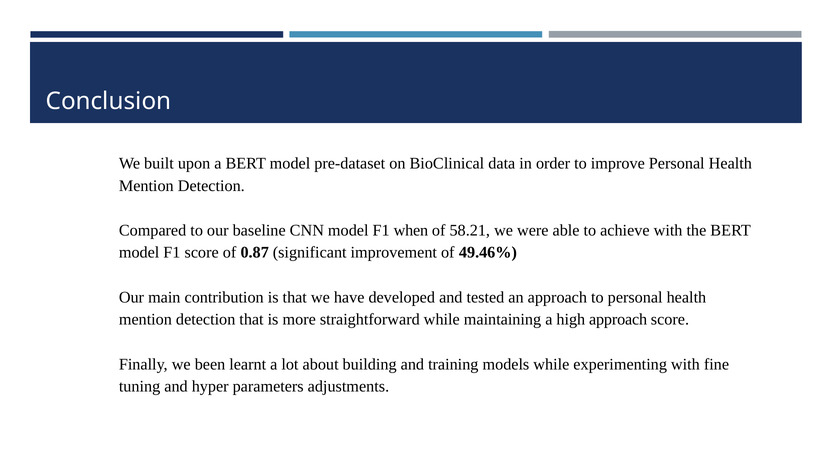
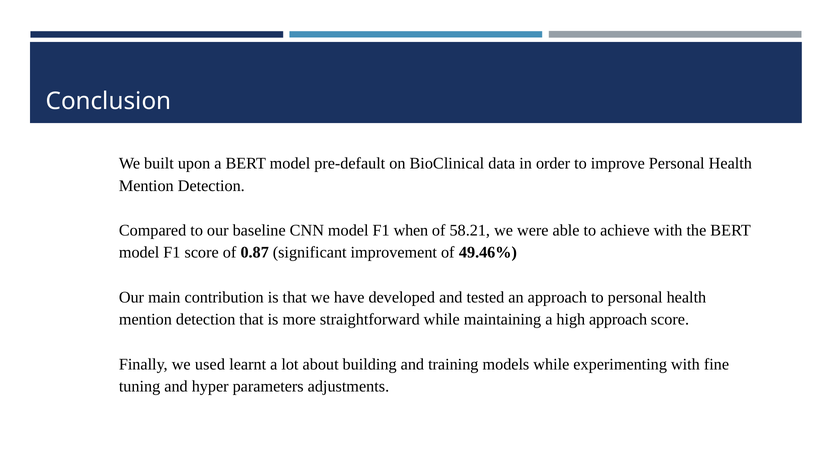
pre-dataset: pre-dataset -> pre-default
been: been -> used
